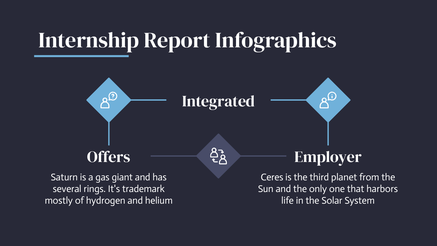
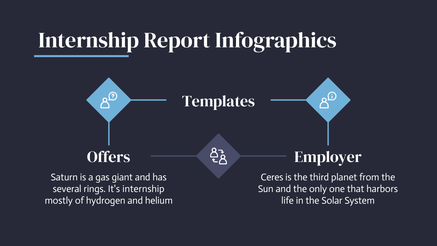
Integrated: Integrated -> Templates
It's trademark: trademark -> internship
